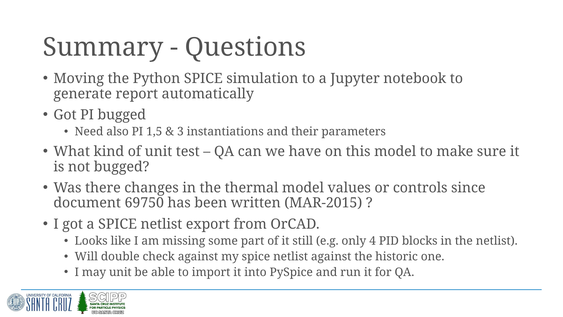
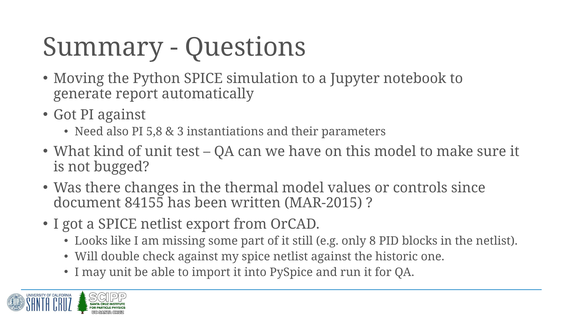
PI bugged: bugged -> against
1,5: 1,5 -> 5,8
69750: 69750 -> 84155
4: 4 -> 8
